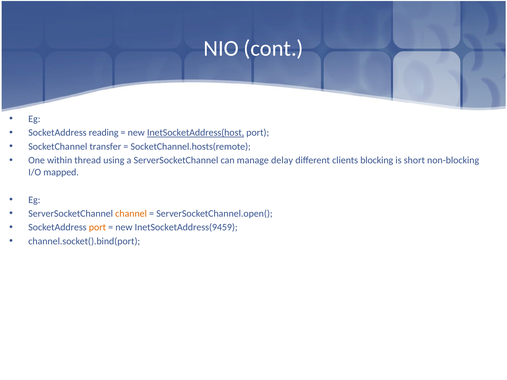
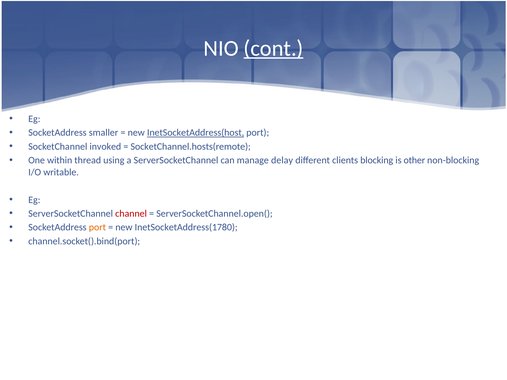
cont underline: none -> present
reading: reading -> smaller
transfer: transfer -> invoked
short: short -> other
mapped: mapped -> writable
channel colour: orange -> red
InetSocketAddress(9459: InetSocketAddress(9459 -> InetSocketAddress(1780
